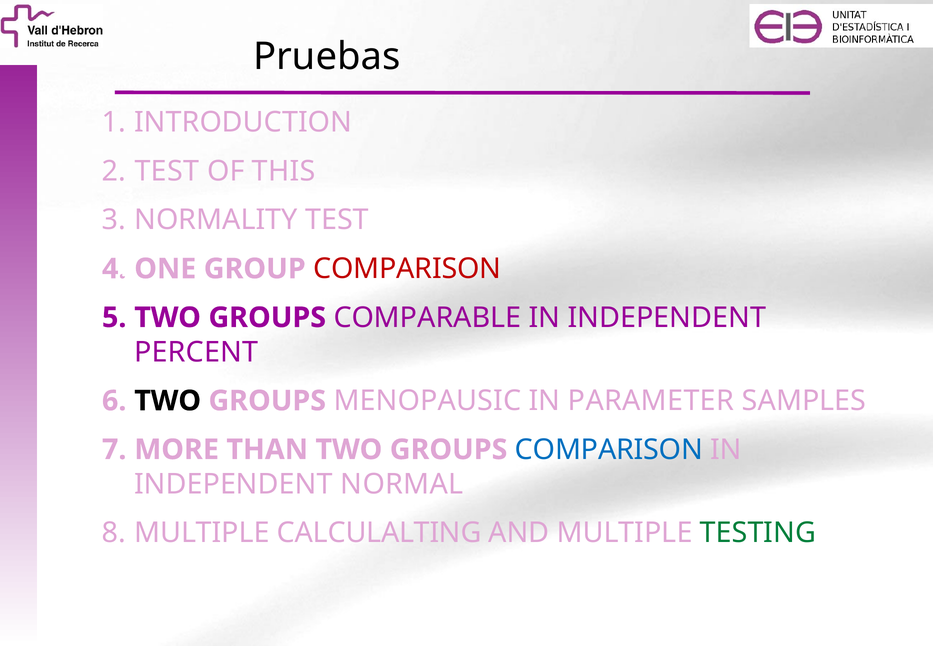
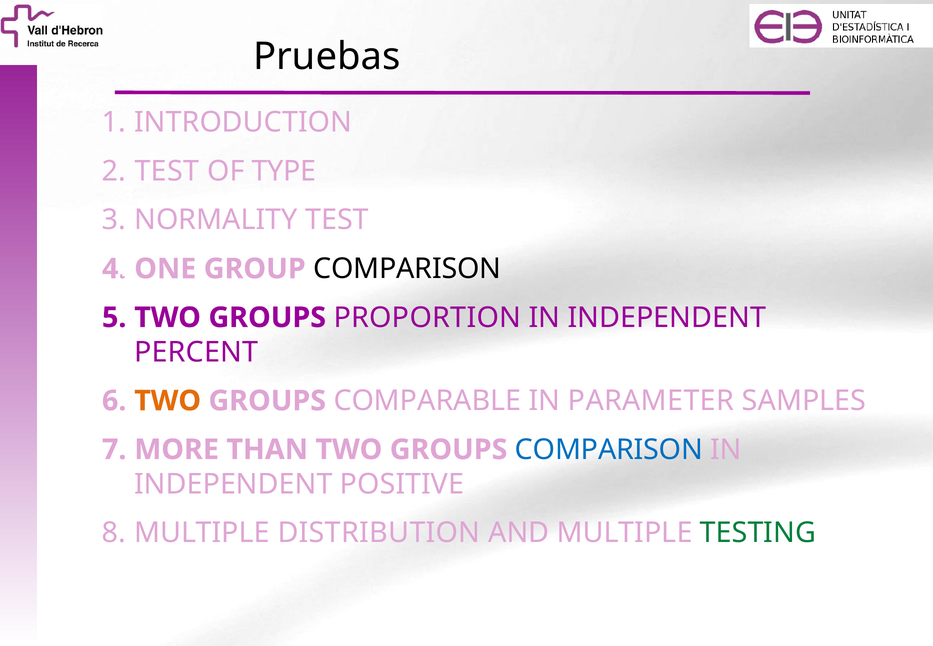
THIS: THIS -> TYPE
COMPARISON at (407, 269) colour: red -> black
COMPARABLE: COMPARABLE -> PROPORTION
TWO at (168, 401) colour: black -> orange
MENOPAUSIC: MENOPAUSIC -> COMPARABLE
NORMAL: NORMAL -> POSITIVE
CALCULALTING: CALCULALTING -> DISTRIBUTION
